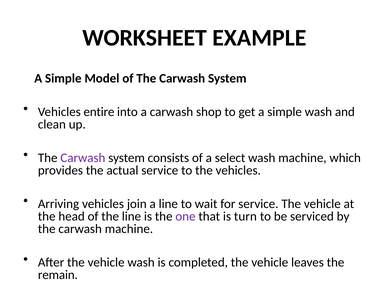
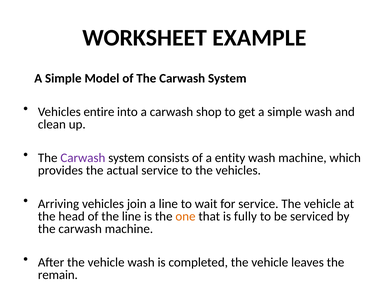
select: select -> entity
one colour: purple -> orange
turn: turn -> fully
